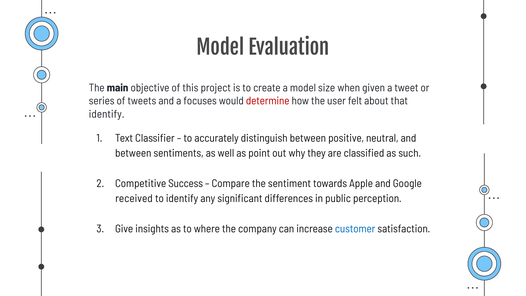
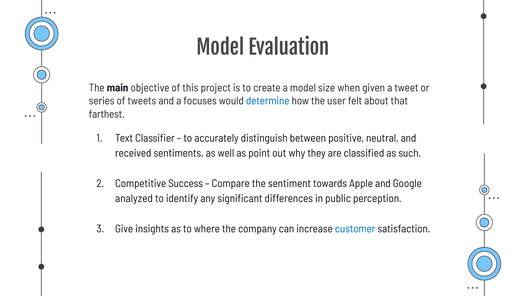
determine colour: red -> blue
identify at (107, 114): identify -> farthest
between at (133, 153): between -> received
received: received -> analyzed
